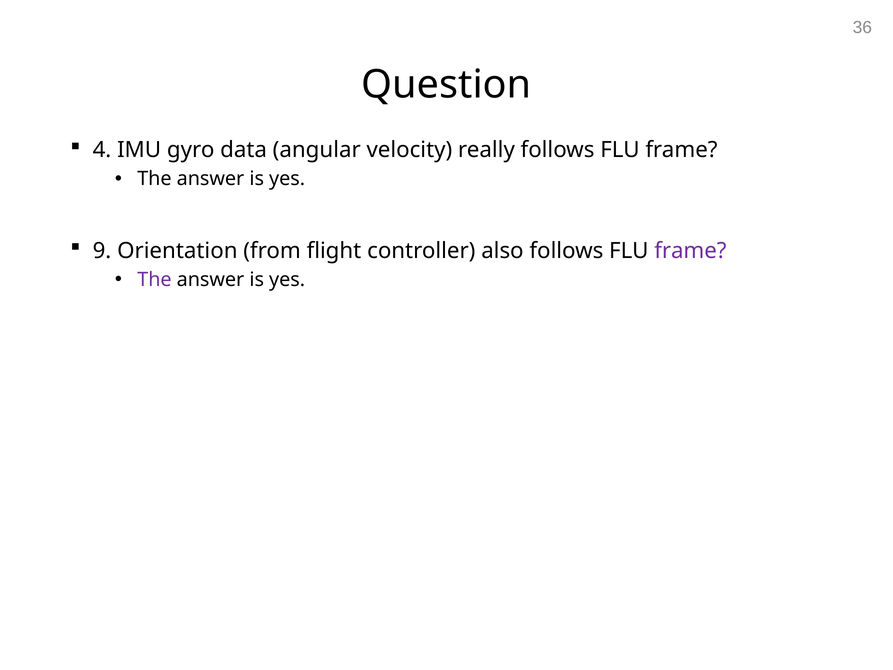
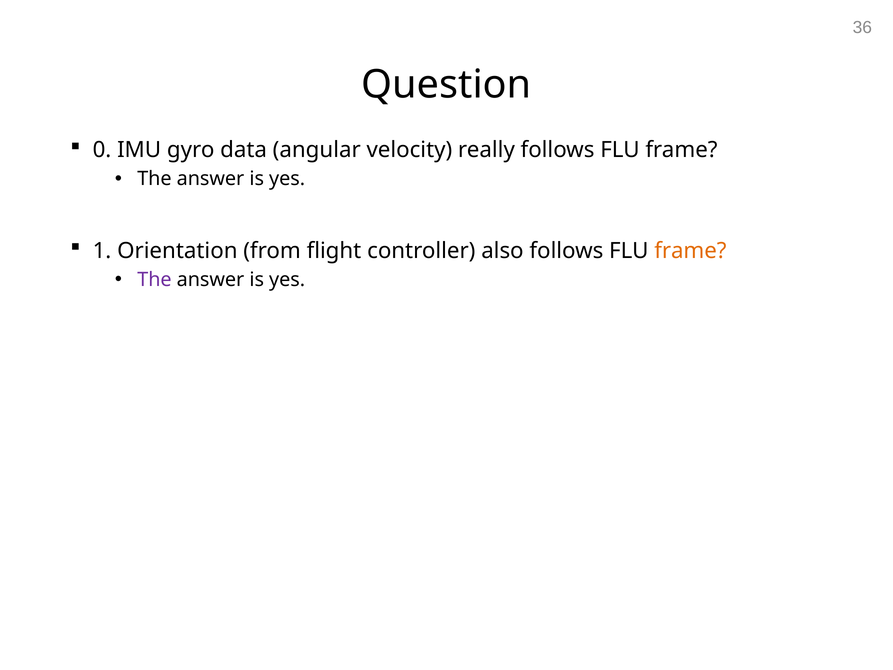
4: 4 -> 0
9: 9 -> 1
frame at (690, 251) colour: purple -> orange
